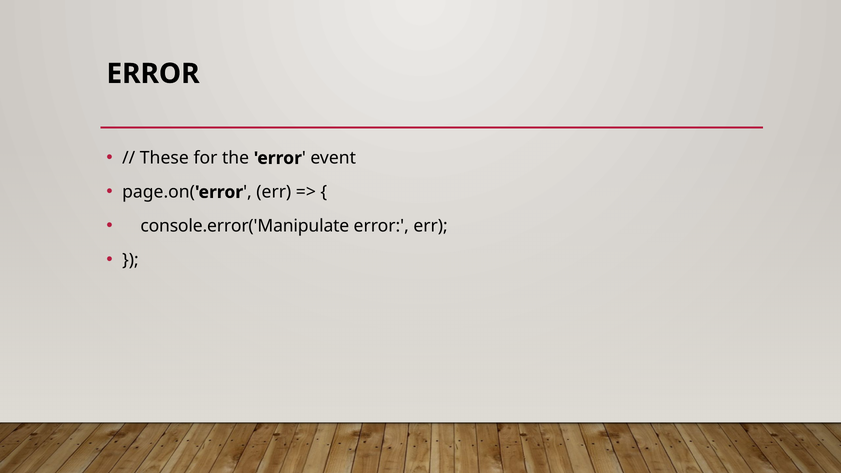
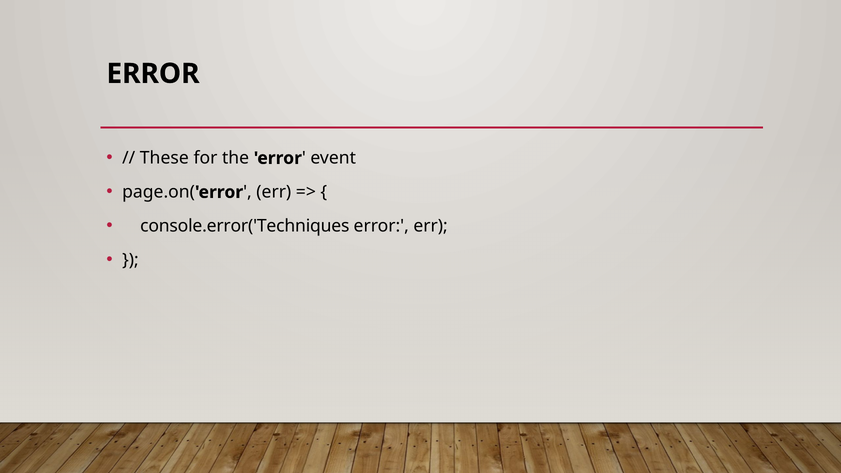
console.error('Manipulate: console.error('Manipulate -> console.error('Techniques
